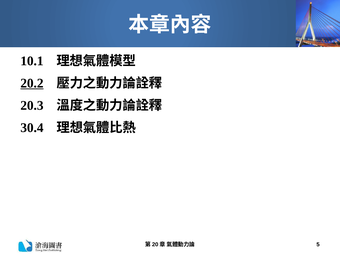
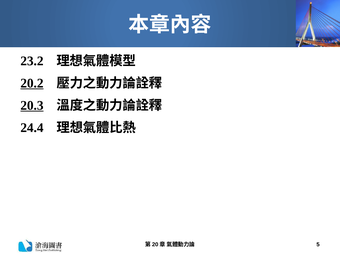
10.1: 10.1 -> 23.2
20.3 underline: none -> present
30.4: 30.4 -> 24.4
